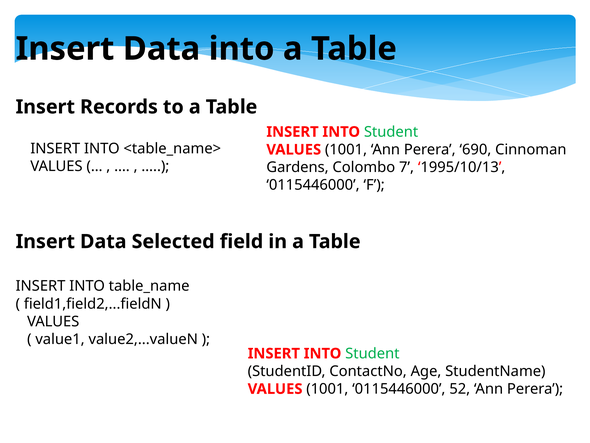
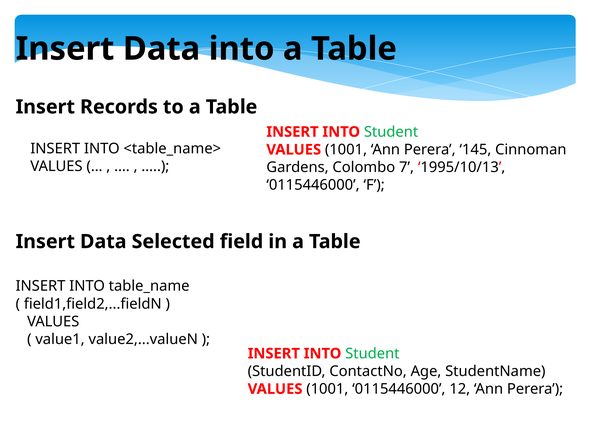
690: 690 -> 145
52: 52 -> 12
